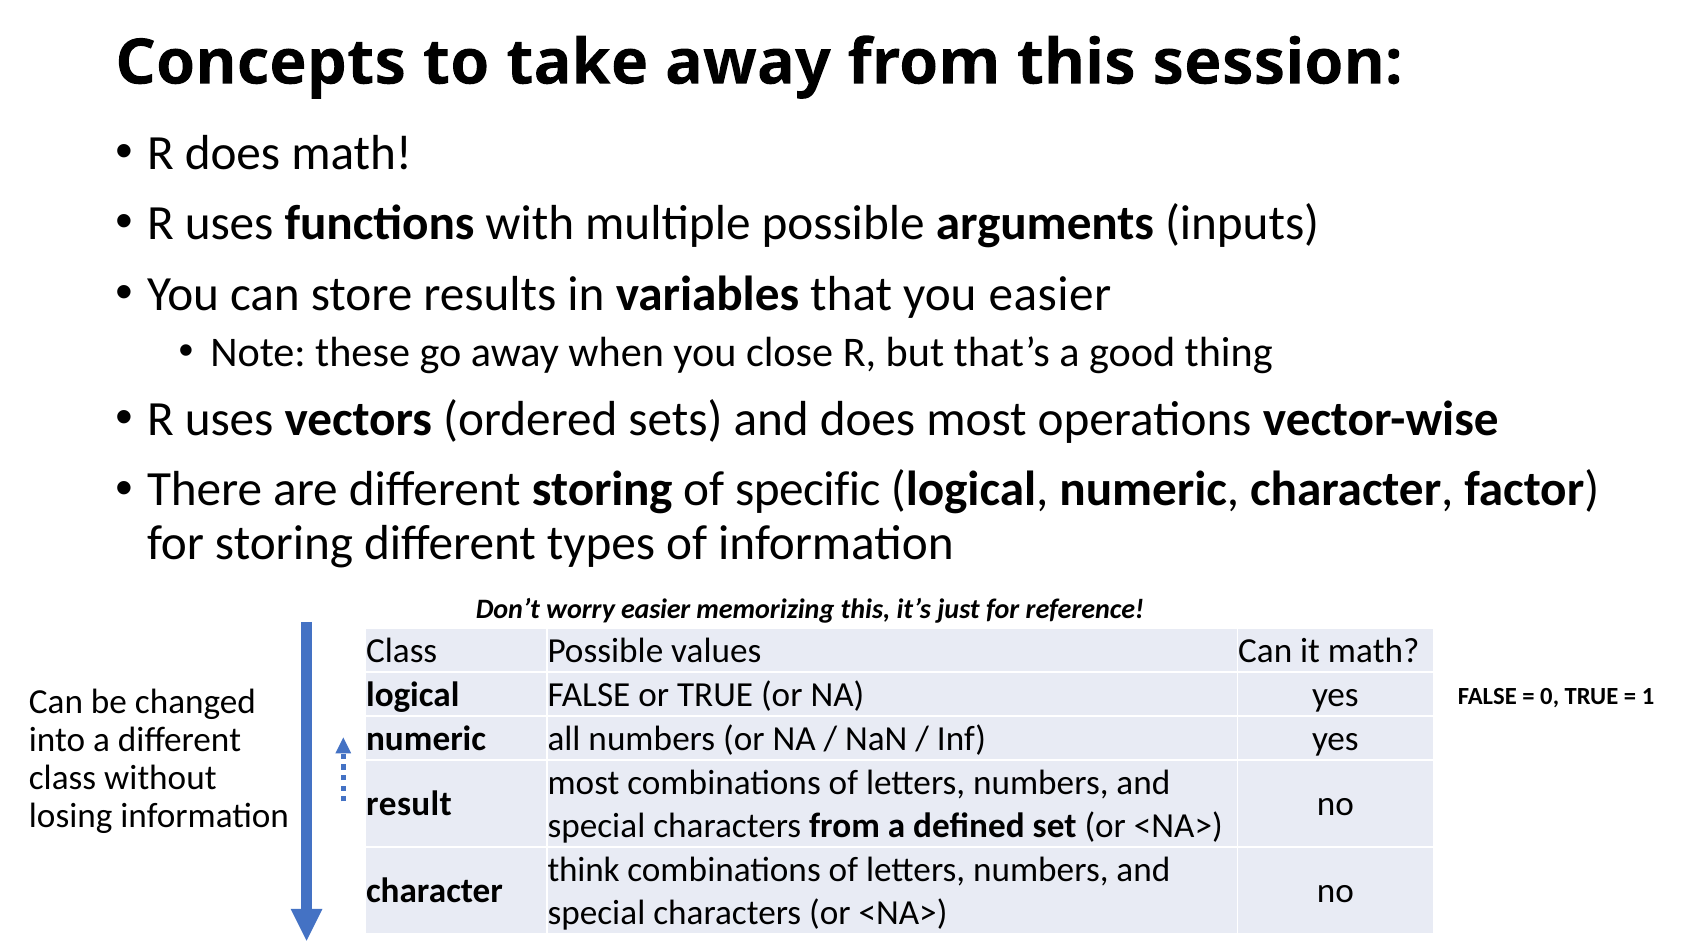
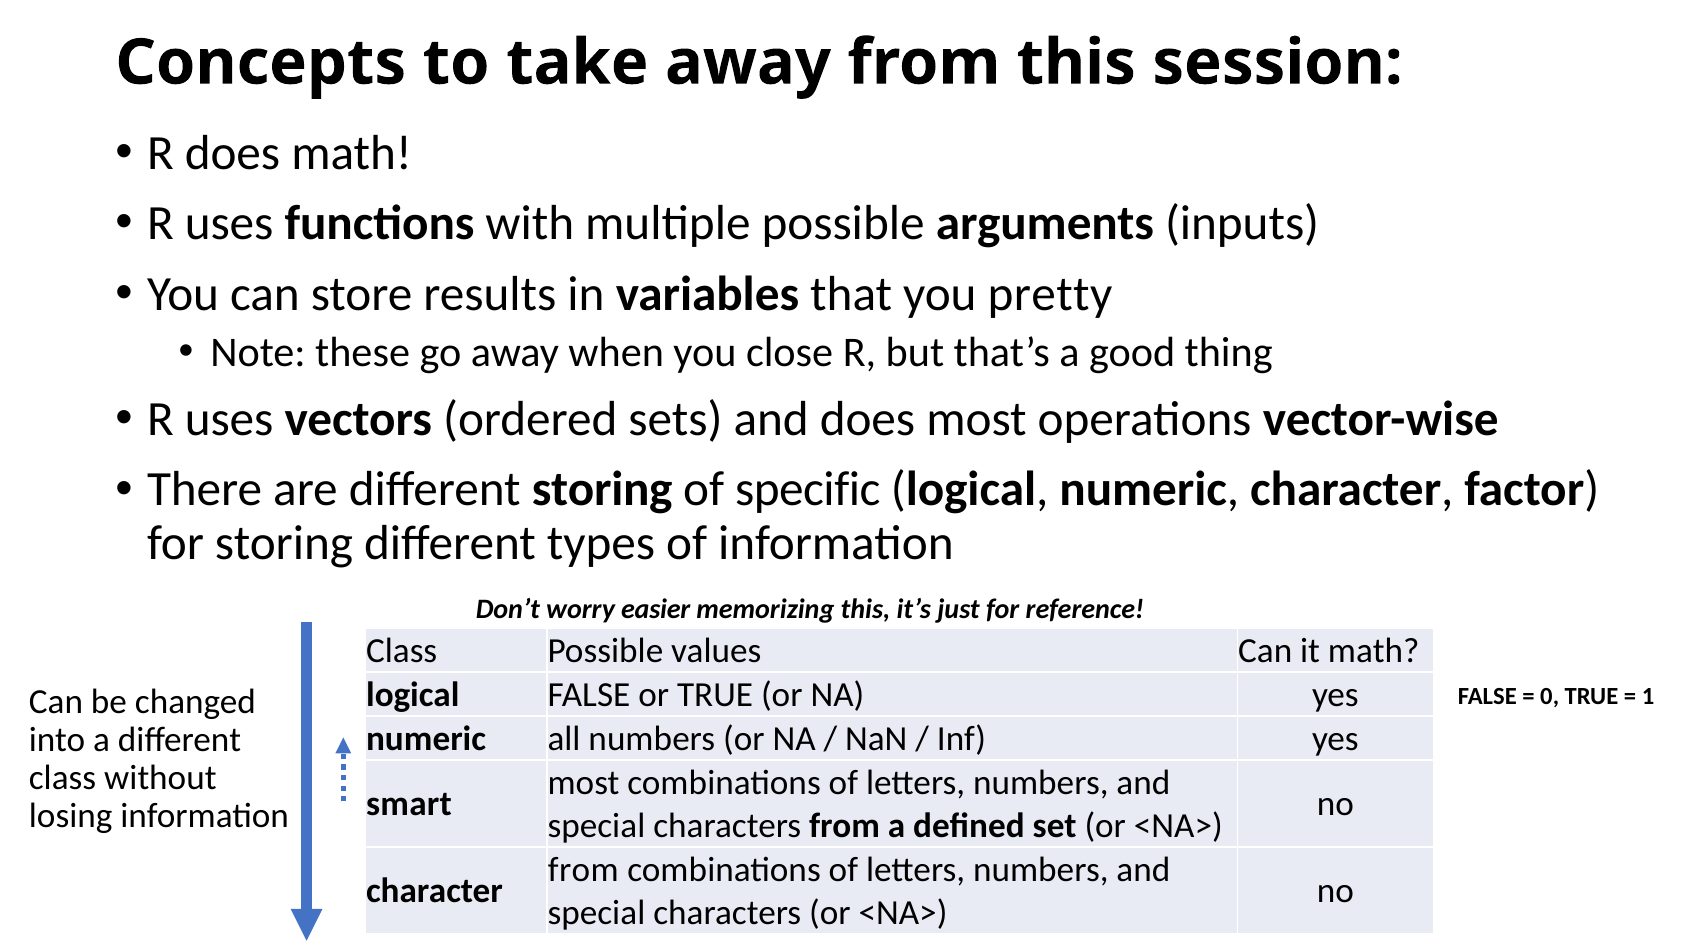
you easier: easier -> pretty
result: result -> smart
think at (584, 870): think -> from
